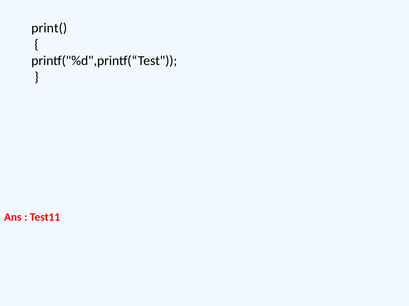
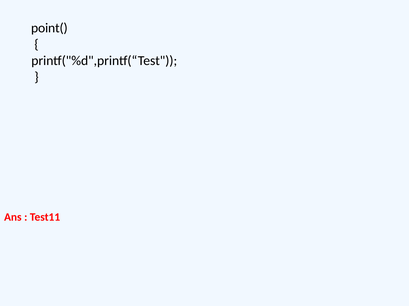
print(: print( -> point(
